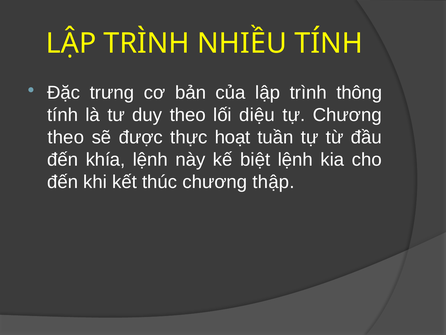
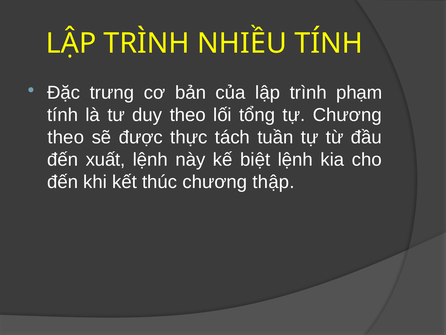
thông: thông -> phạm
diệu: diệu -> tổng
hoạt: hoạt -> tách
khía: khía -> xuất
